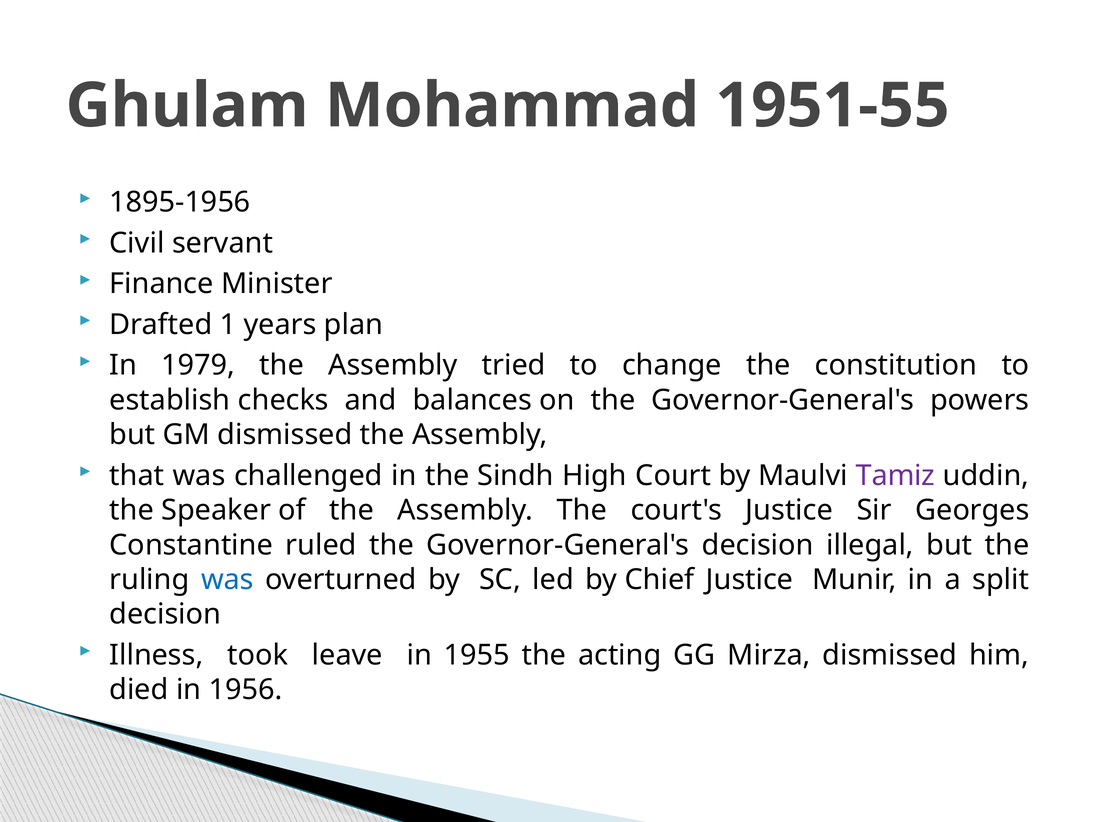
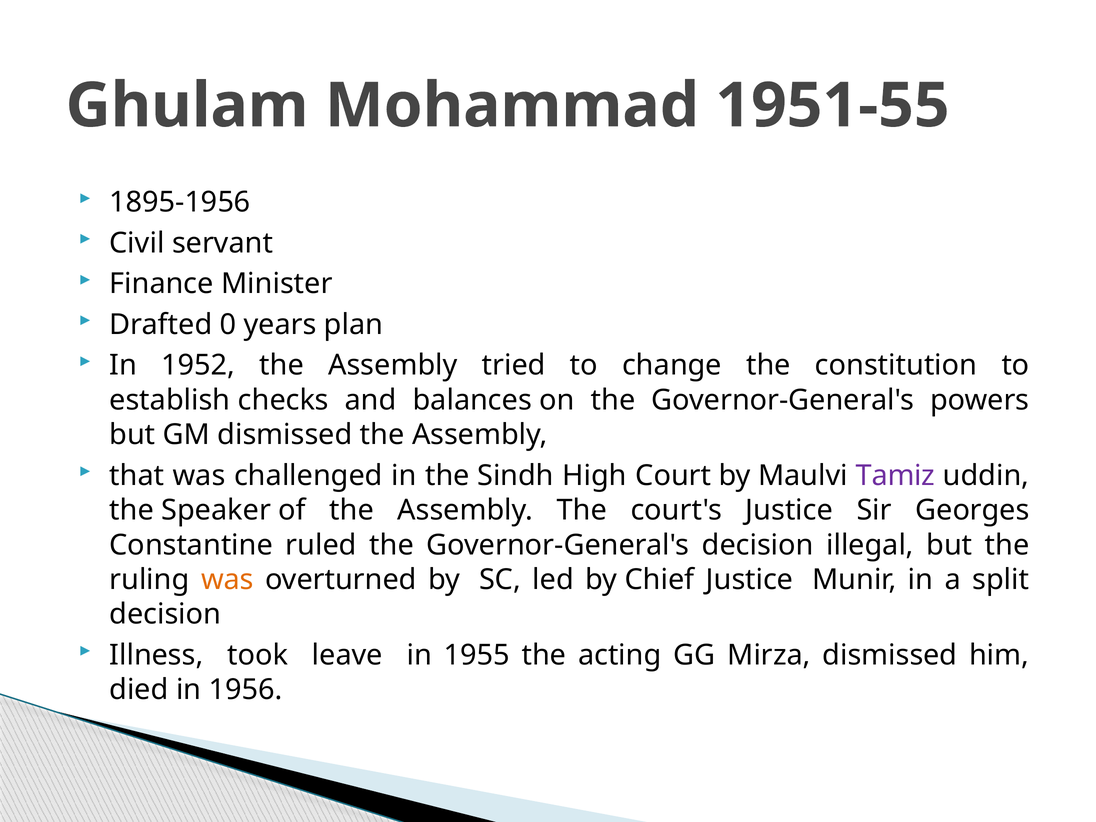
1: 1 -> 0
1979: 1979 -> 1952
was at (227, 580) colour: blue -> orange
